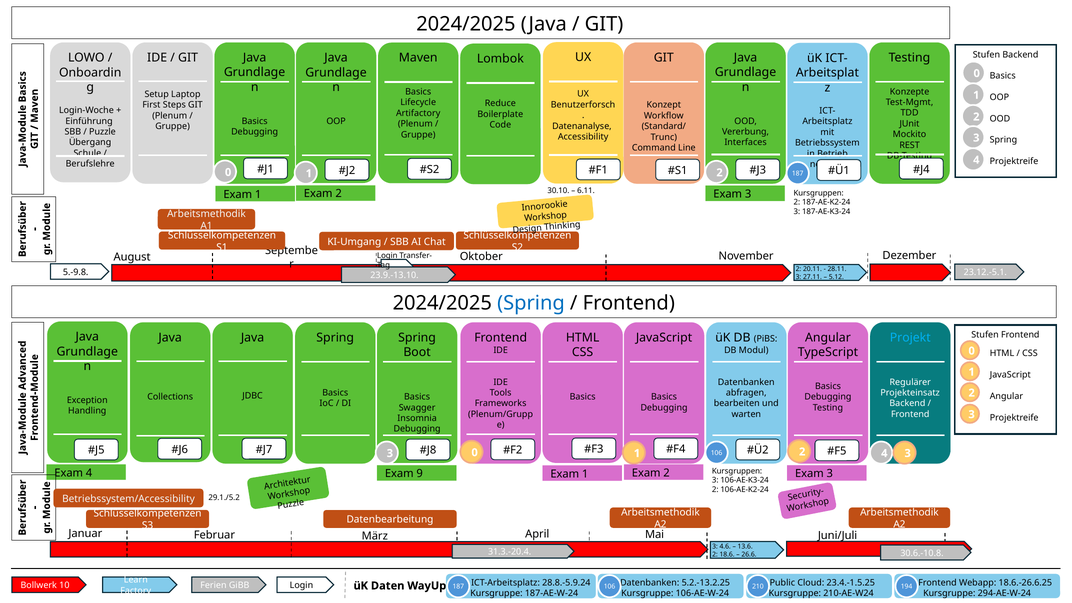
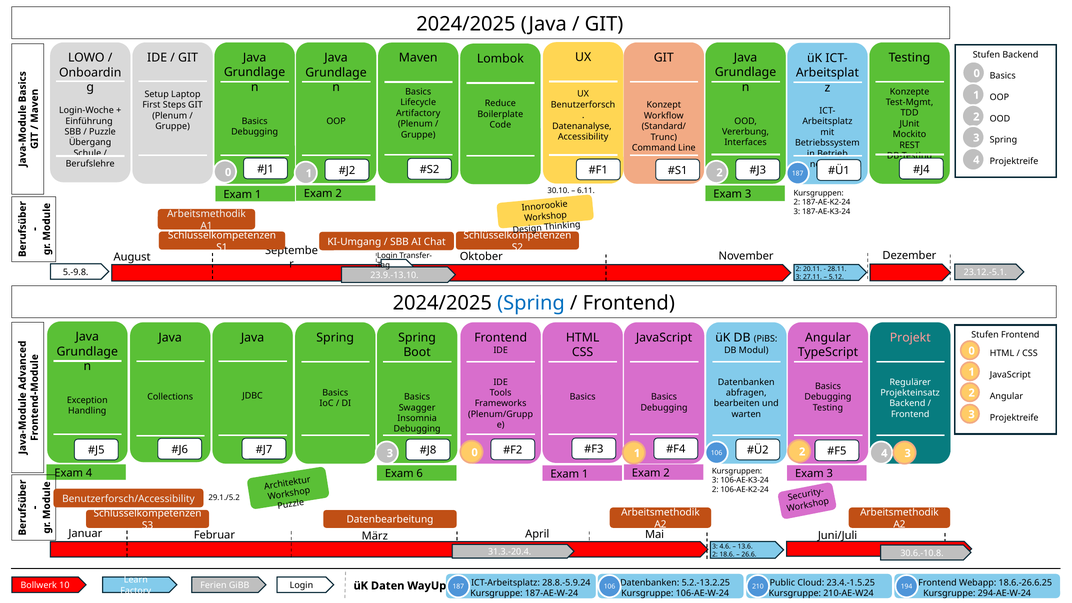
Projekt colour: light blue -> pink
9: 9 -> 6
Betriebssystem/Accessibility: Betriebssystem/Accessibility -> Benutzerforsch/Accessibility
